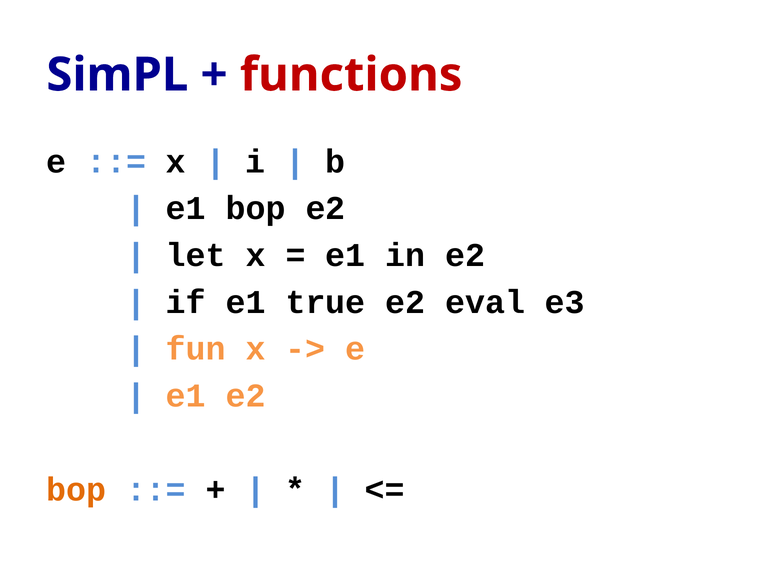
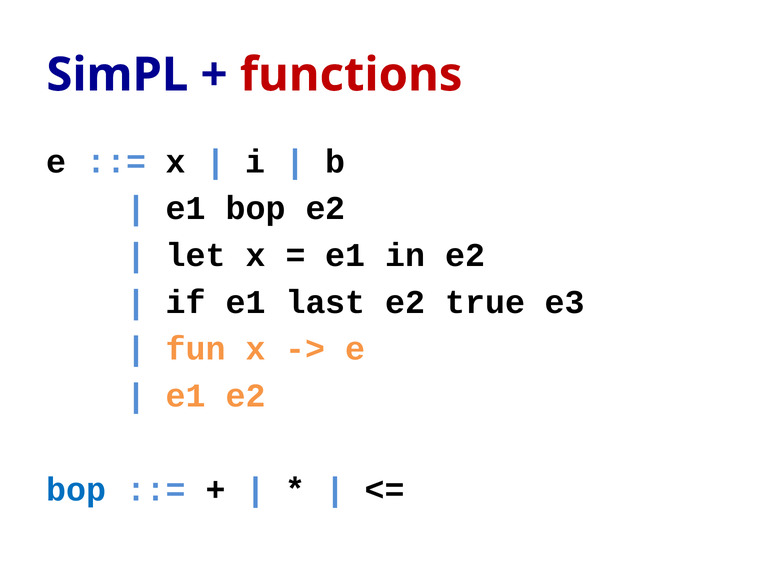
true: true -> last
eval: eval -> true
bop at (76, 489) colour: orange -> blue
